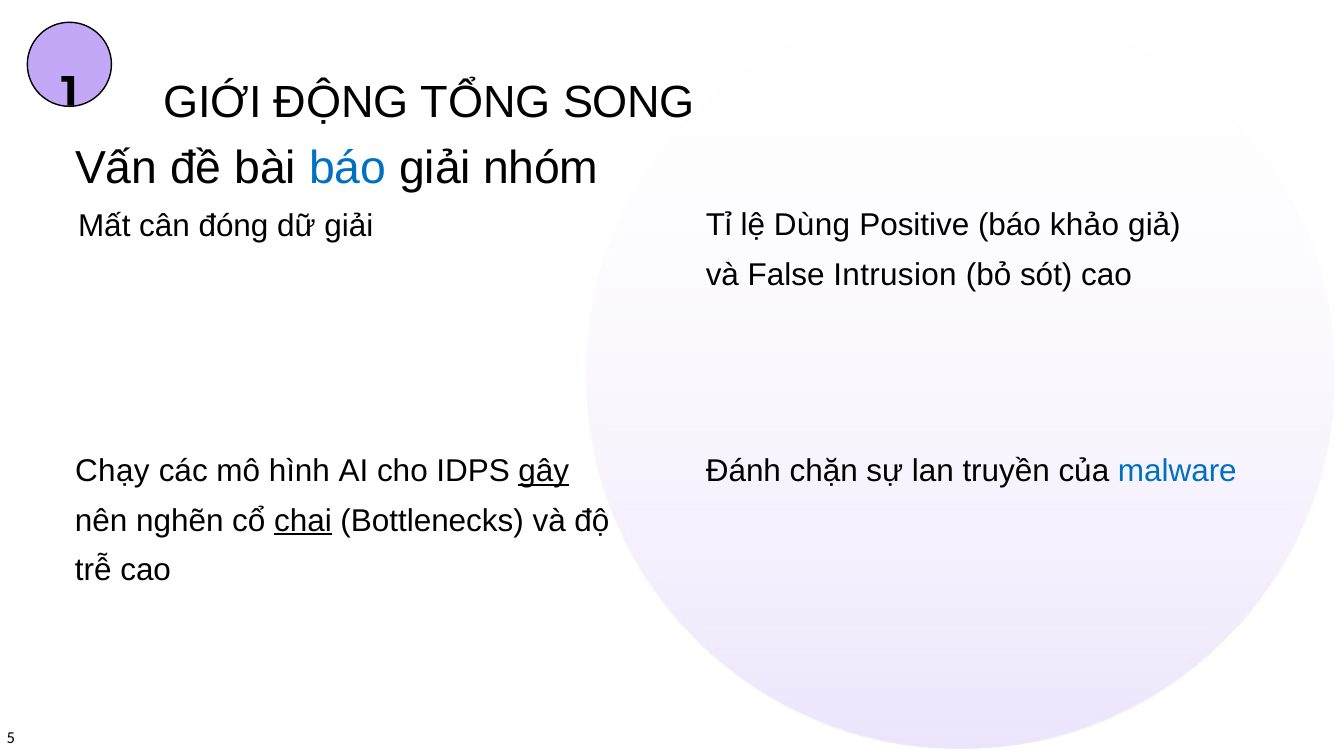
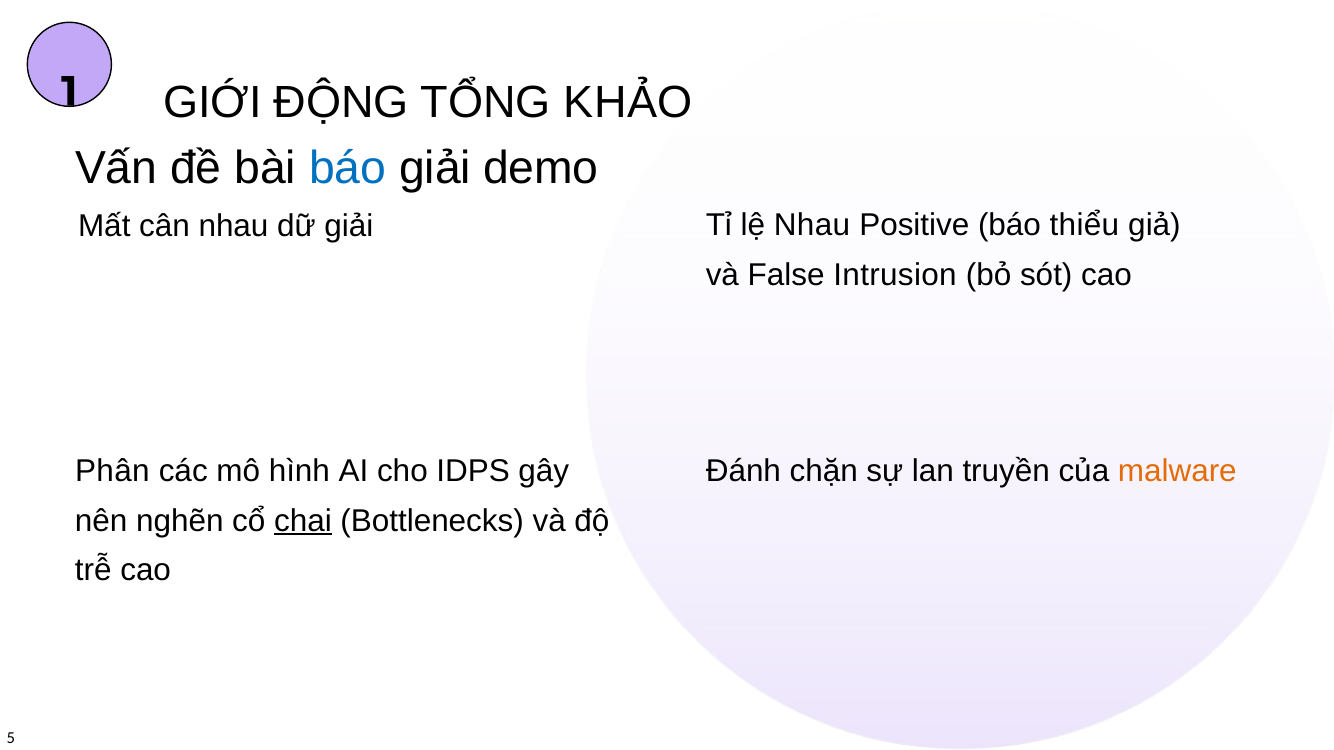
SONG: SONG -> KHẢO
nhóm: nhóm -> demo
cân đóng: đóng -> nhau
lệ Dùng: Dùng -> Nhau
khảo: khảo -> thiểu
Chạy: Chạy -> Phân
gây underline: present -> none
malware colour: blue -> orange
